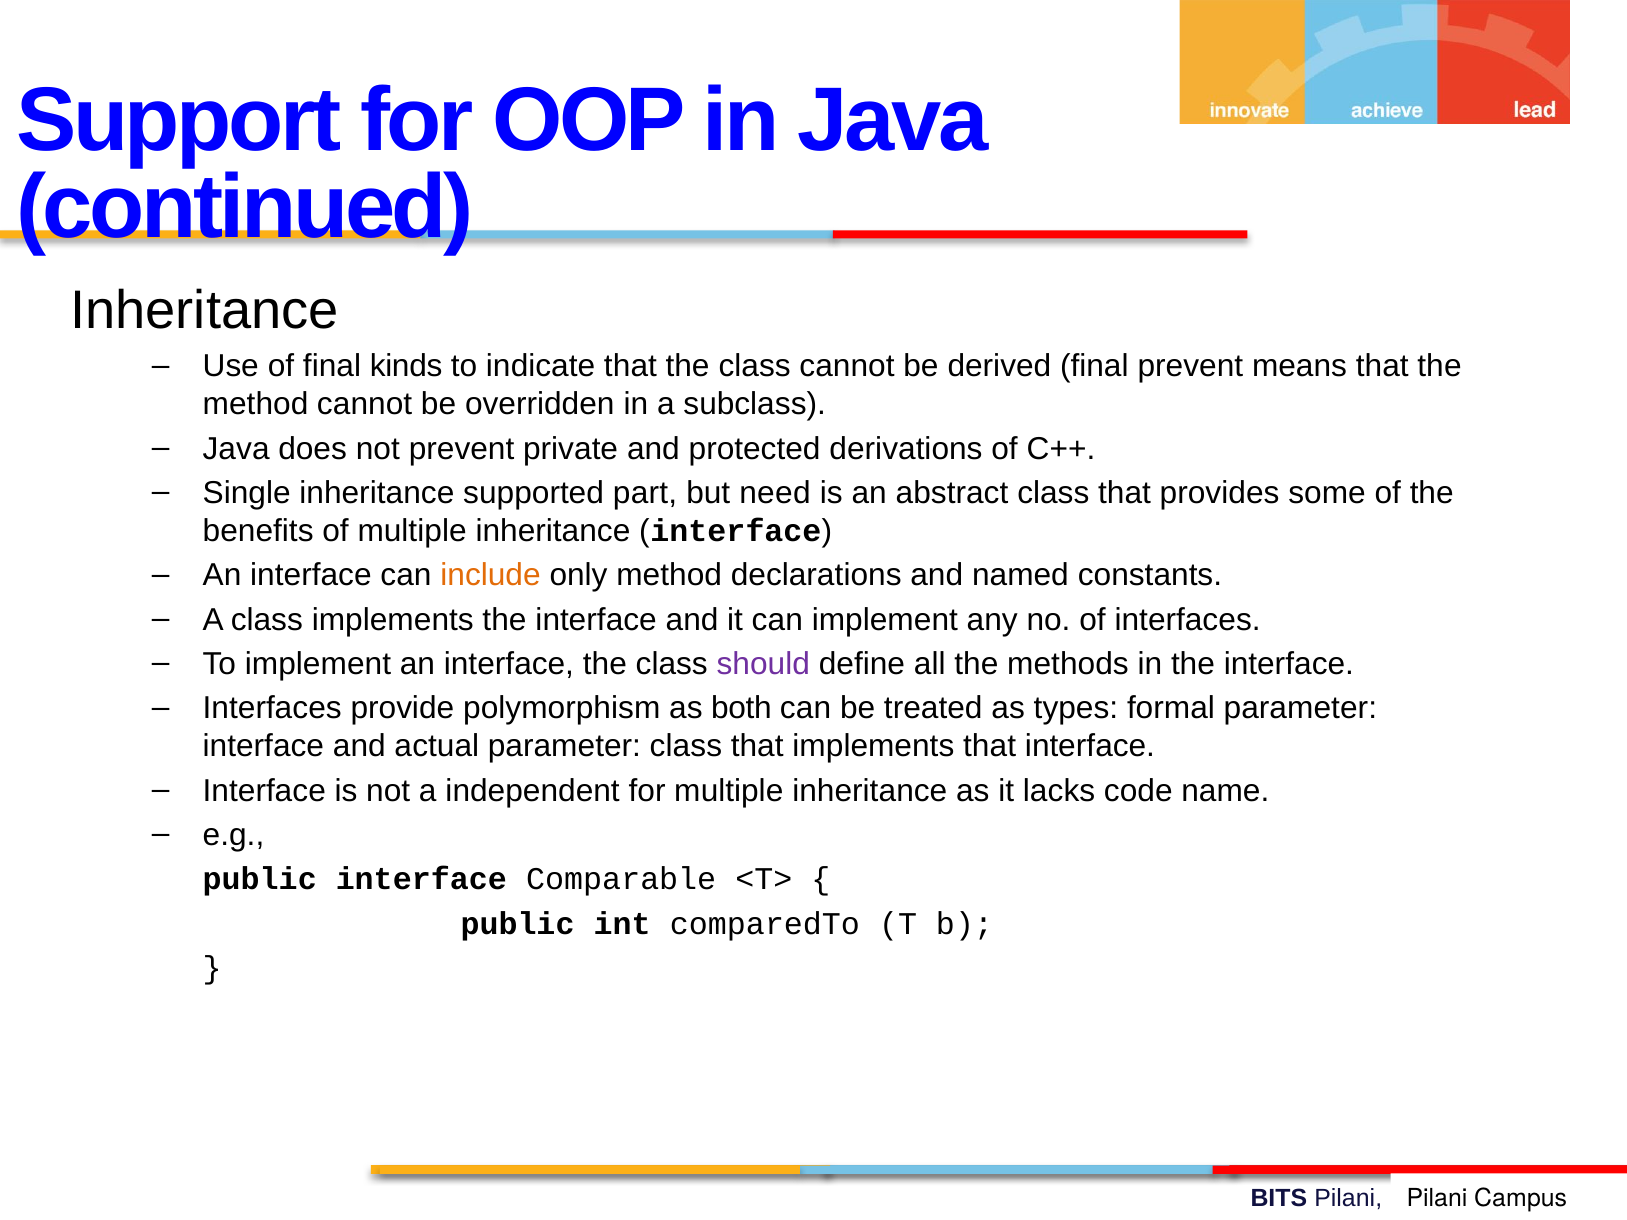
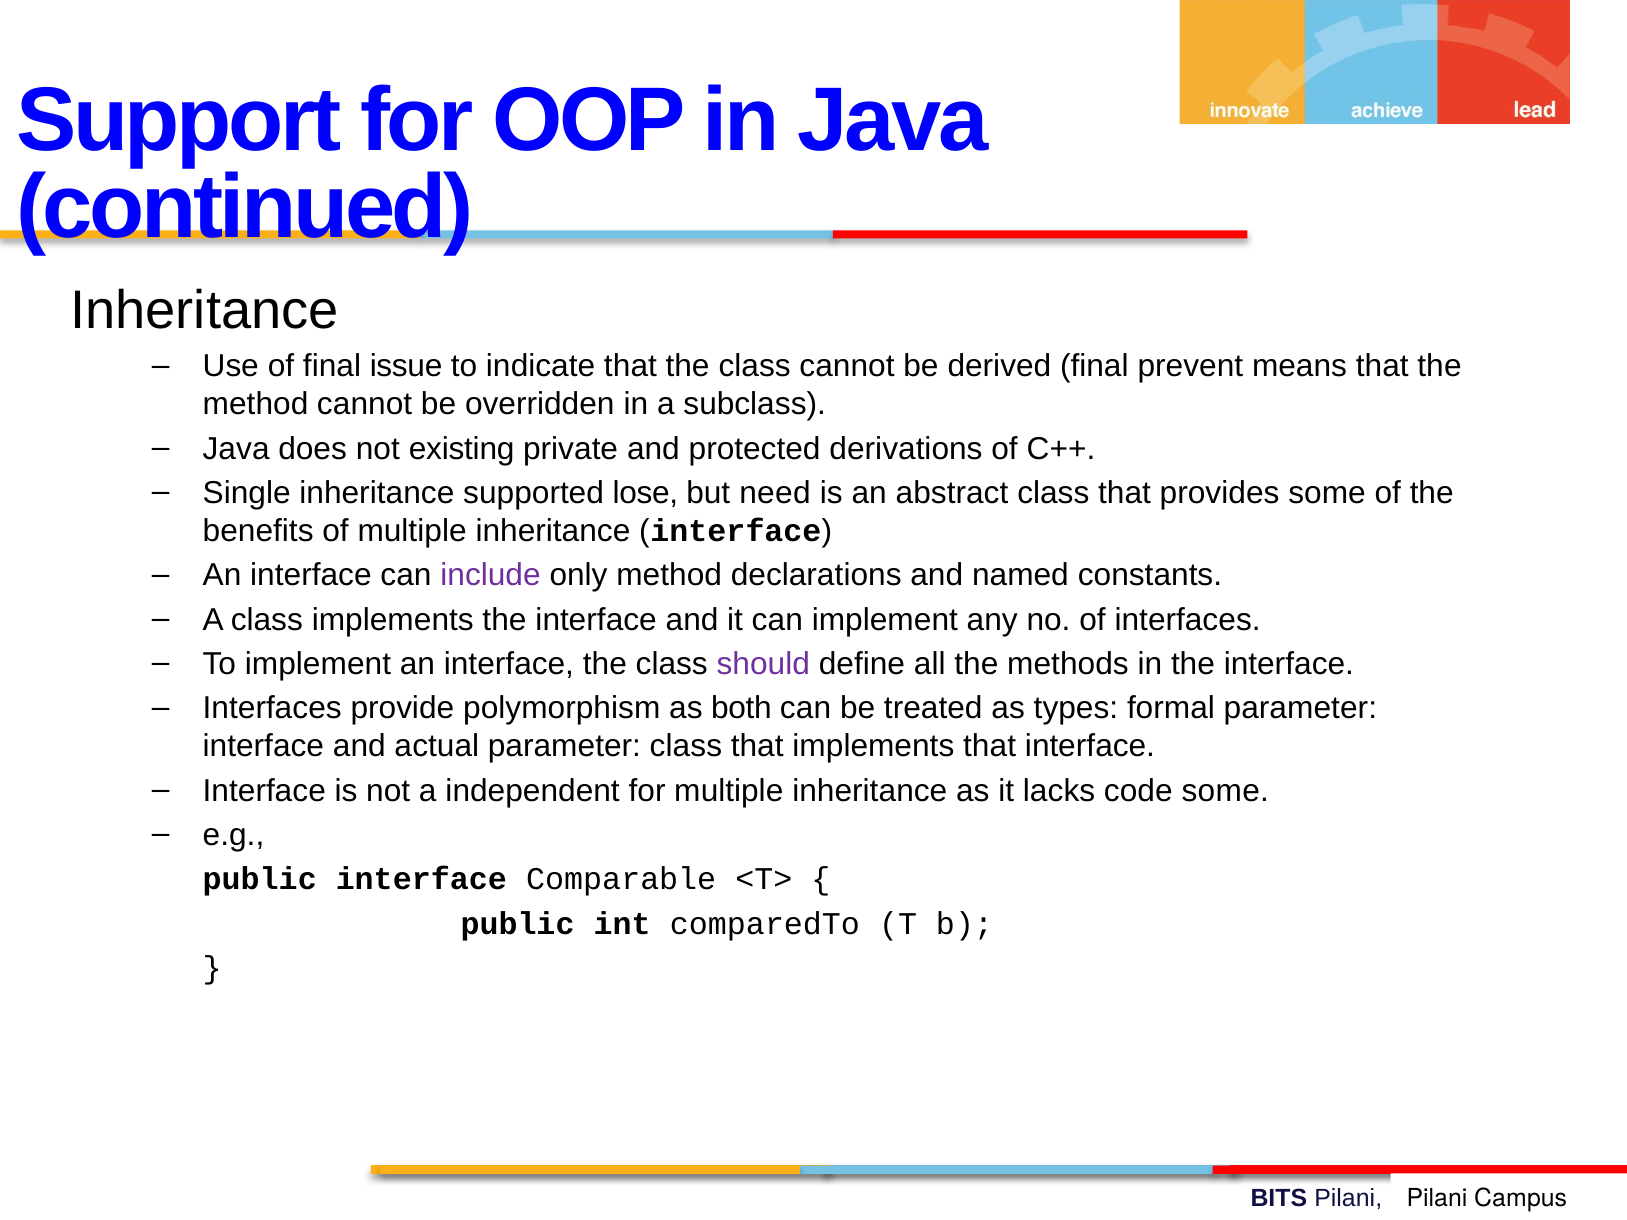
kinds: kinds -> issue
not prevent: prevent -> existing
part: part -> lose
include colour: orange -> purple
code name: name -> some
